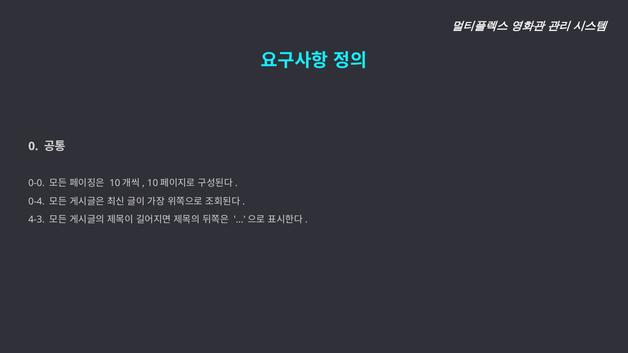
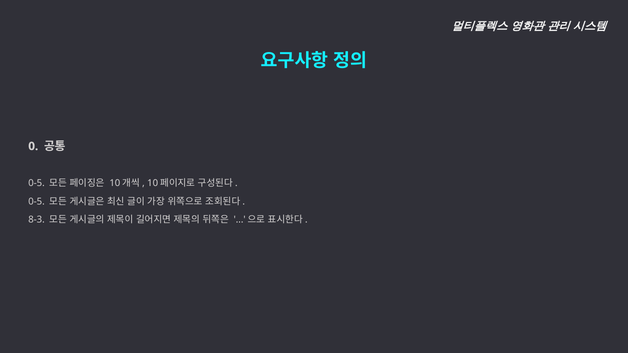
0-0 at (36, 183): 0-0 -> 0-5
0-4 at (36, 202): 0-4 -> 0-5
4-3: 4-3 -> 8-3
